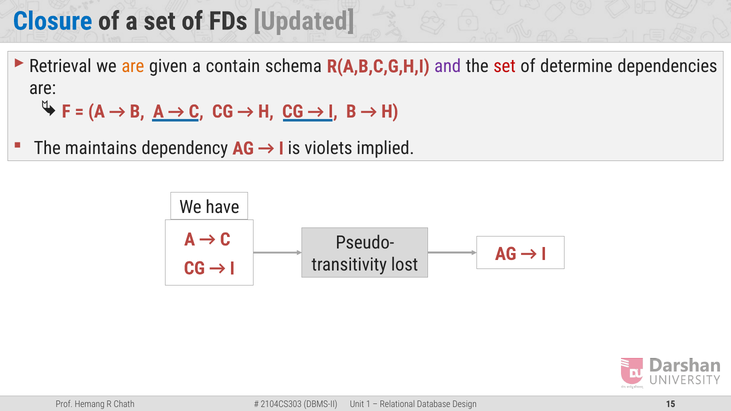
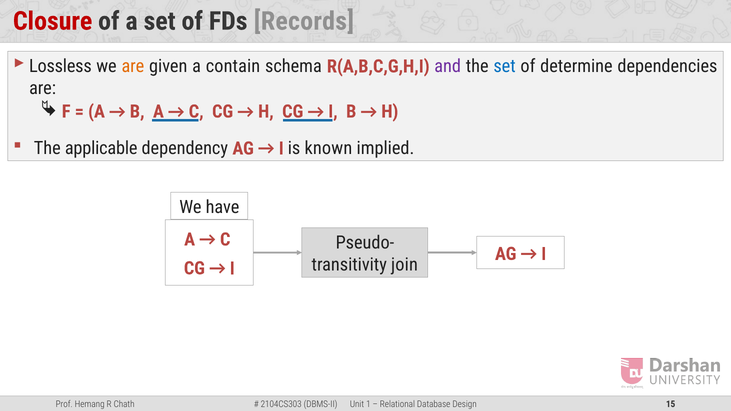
Closure colour: blue -> red
Updated: Updated -> Records
Retrieval: Retrieval -> Lossless
set at (505, 66) colour: red -> blue
maintains: maintains -> applicable
violets: violets -> known
lost: lost -> join
